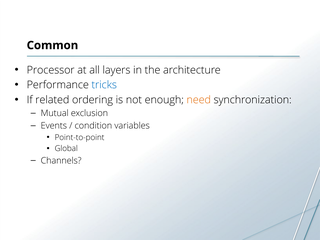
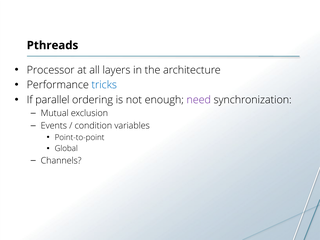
Common: Common -> Pthreads
related: related -> parallel
need colour: orange -> purple
